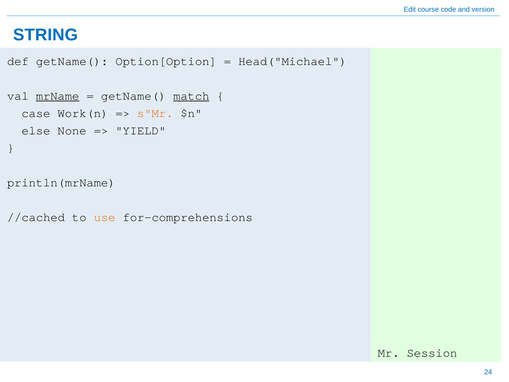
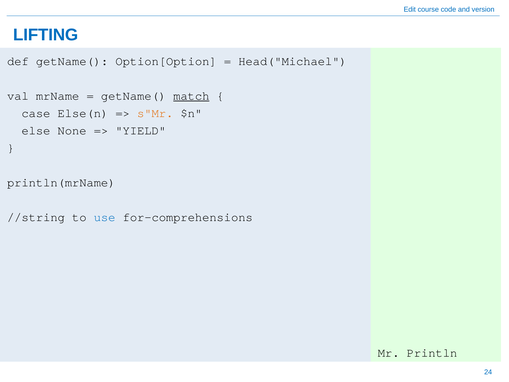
STRING: STRING -> LIFTING
mrName underline: present -> none
Work(n: Work(n -> Else(n
//cached: //cached -> //string
use colour: orange -> blue
Session: Session -> Println
